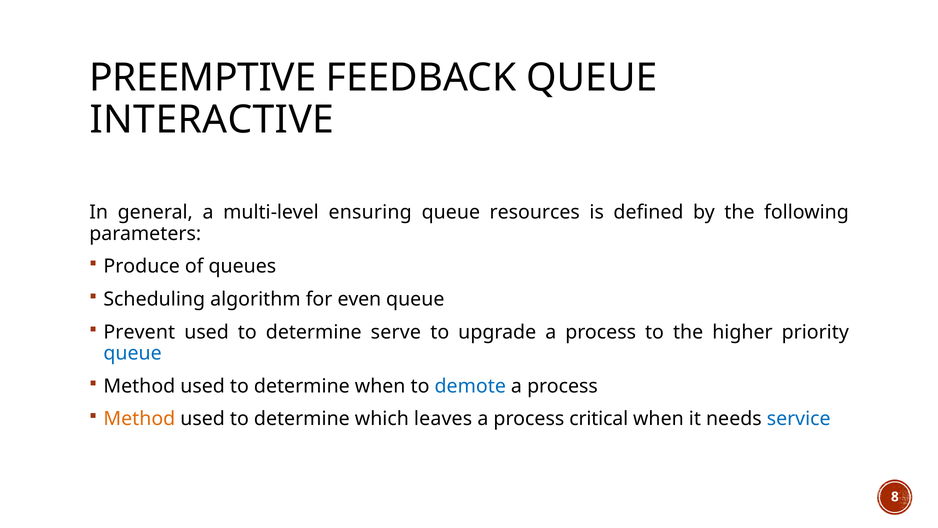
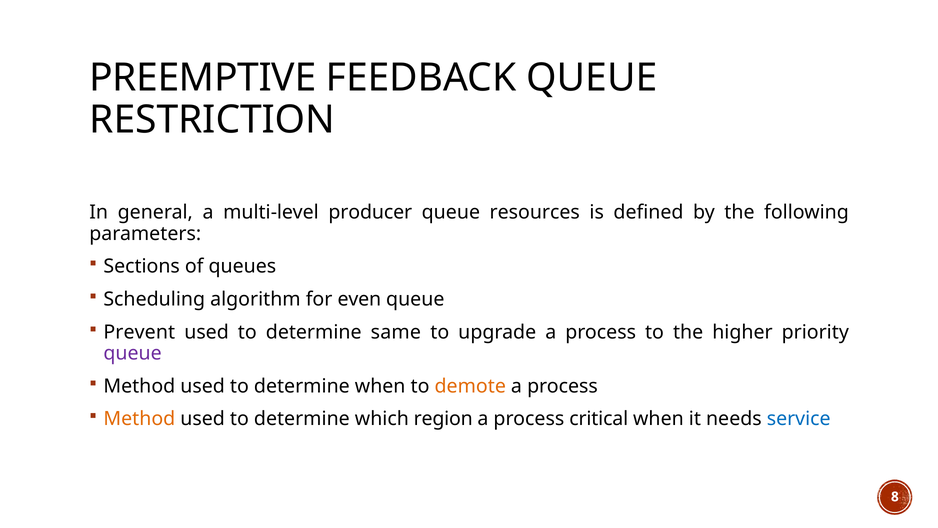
INTERACTIVE: INTERACTIVE -> RESTRICTION
ensuring: ensuring -> producer
Produce: Produce -> Sections
serve: serve -> same
queue at (133, 353) colour: blue -> purple
demote colour: blue -> orange
leaves: leaves -> region
